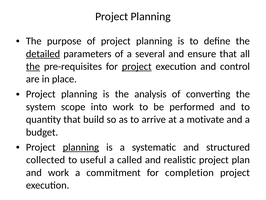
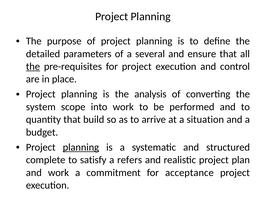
detailed underline: present -> none
project at (137, 66) underline: present -> none
motivate: motivate -> situation
collected: collected -> complete
useful: useful -> satisfy
called: called -> refers
completion: completion -> acceptance
